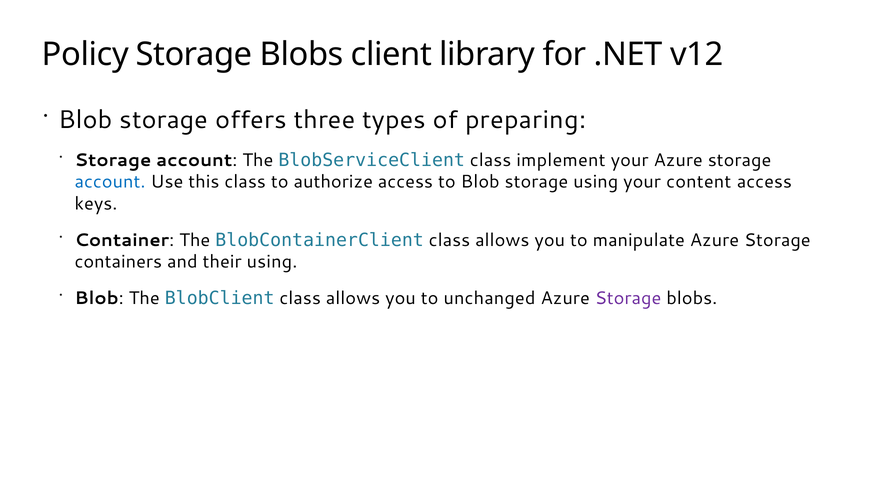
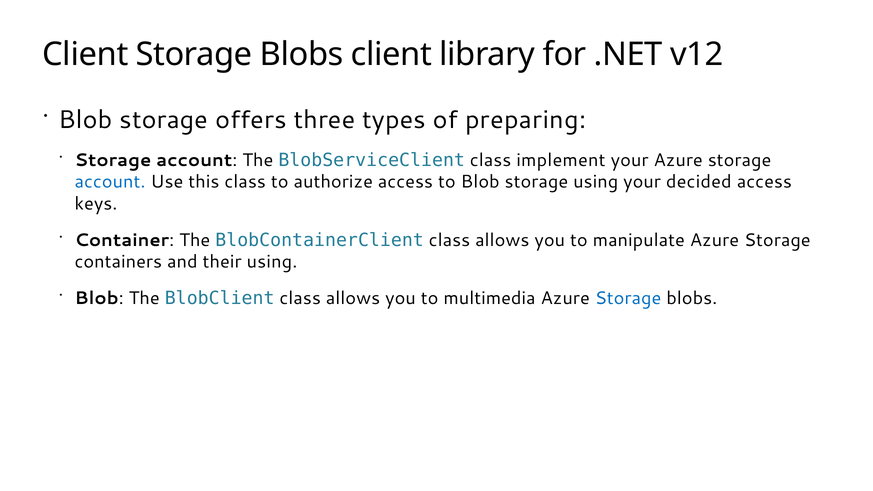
Policy at (85, 55): Policy -> Client
content: content -> decided
unchanged: unchanged -> multimedia
Storage at (628, 298) colour: purple -> blue
